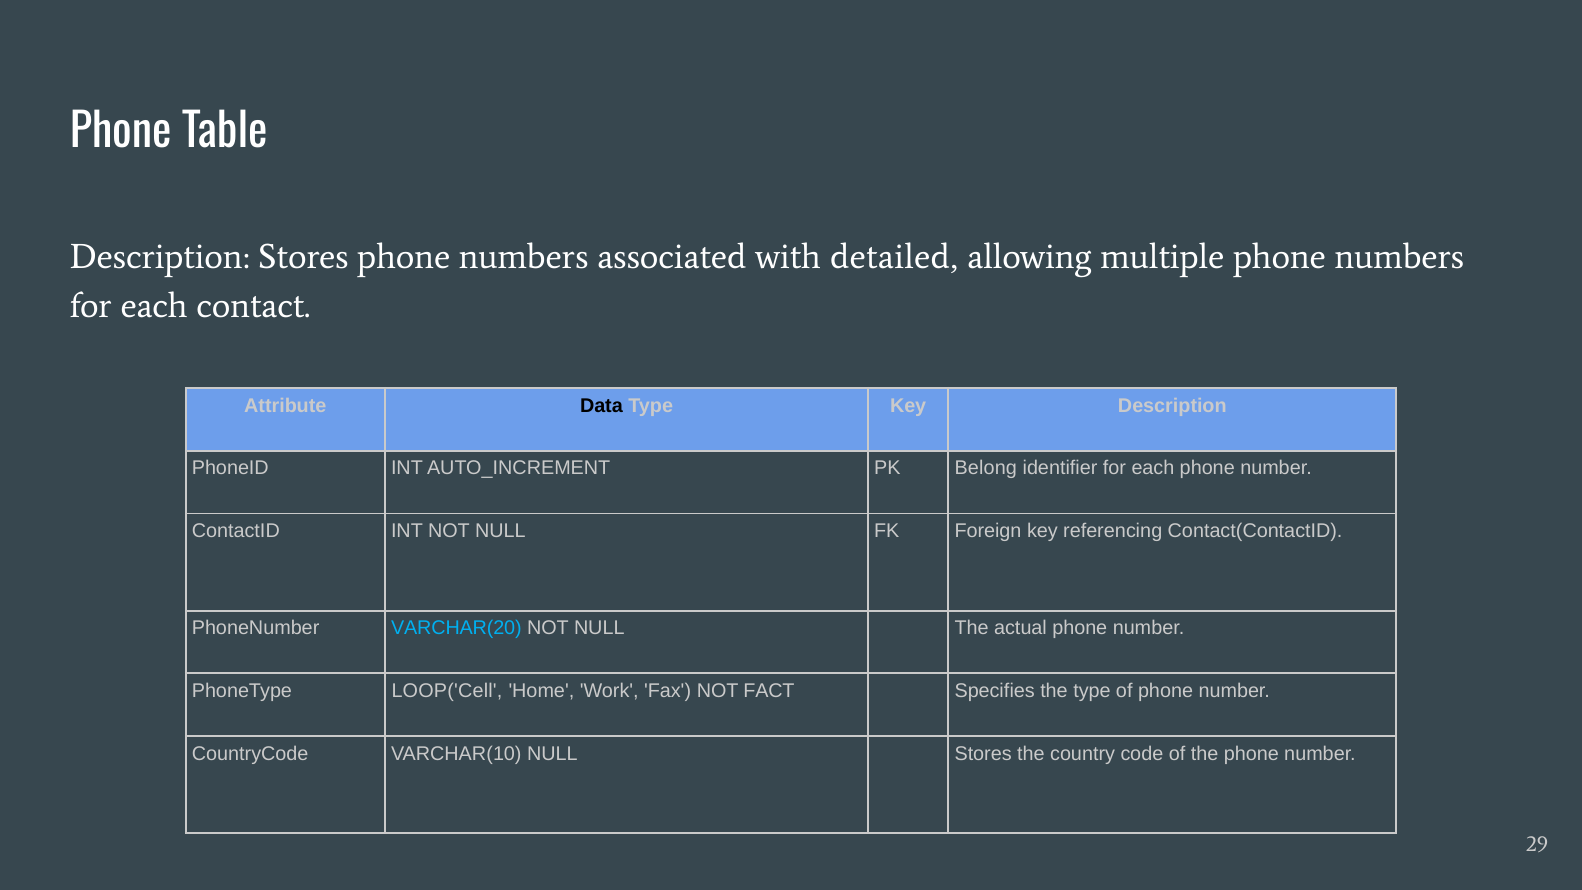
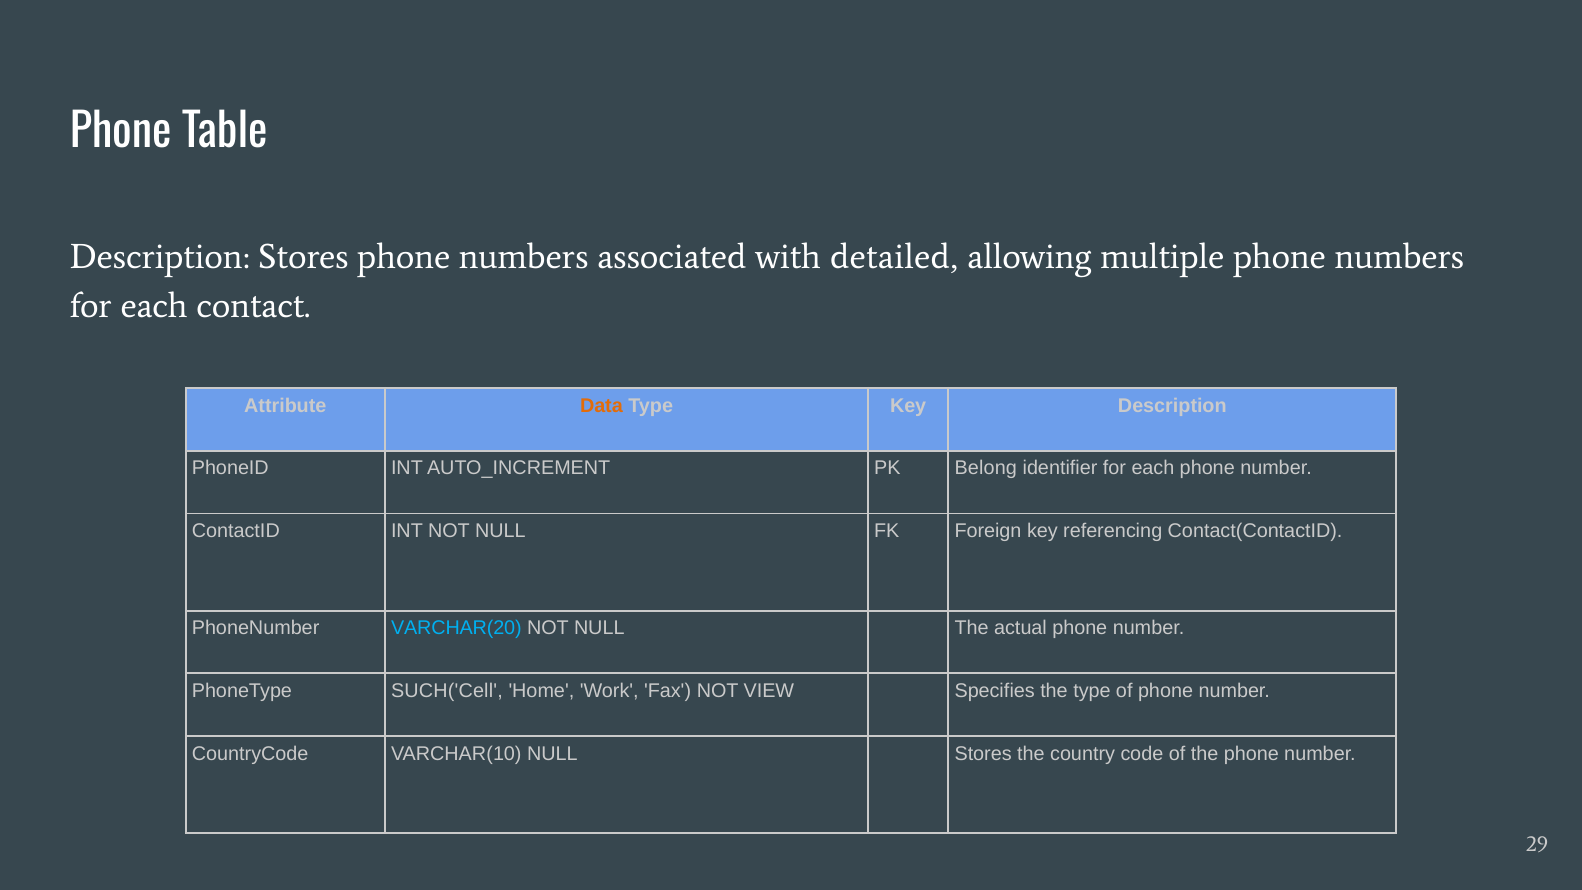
Data colour: black -> orange
LOOP('Cell: LOOP('Cell -> SUCH('Cell
FACT: FACT -> VIEW
